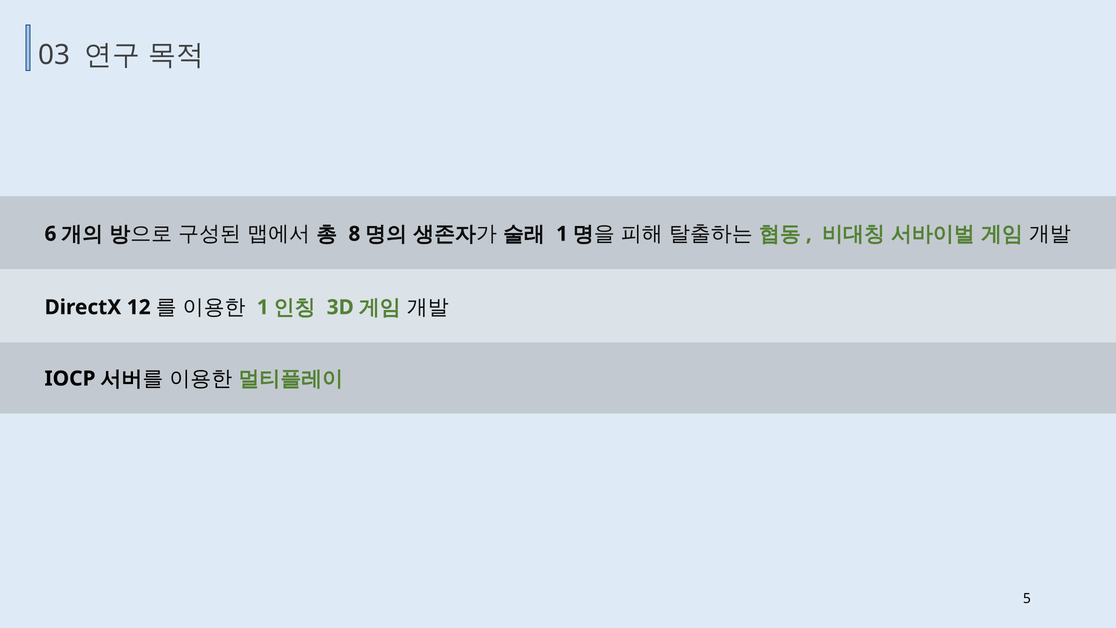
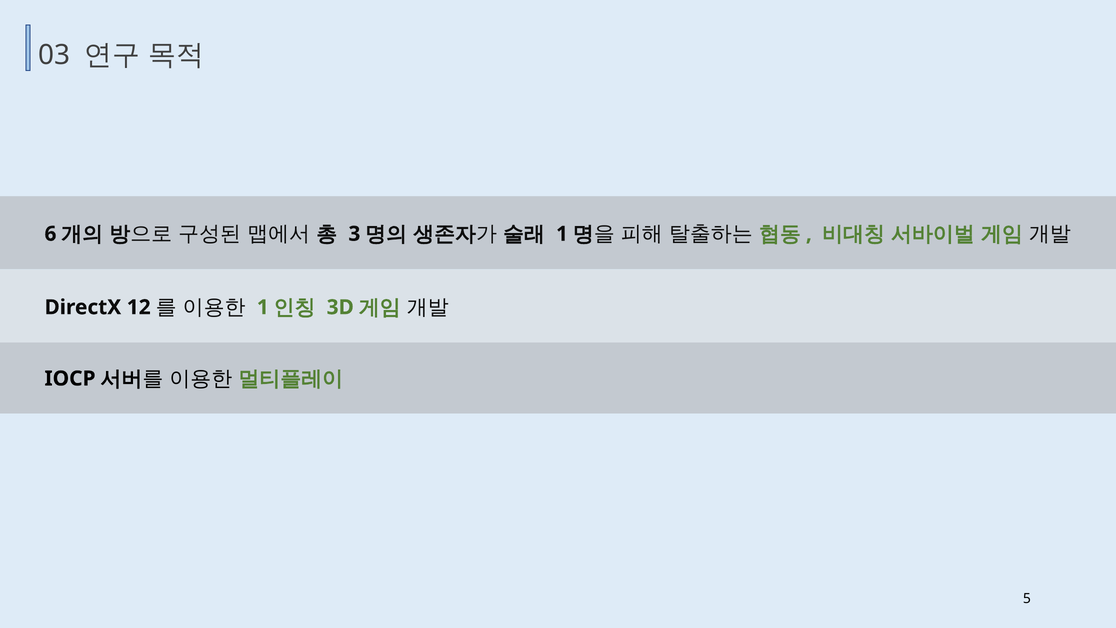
8: 8 -> 3
